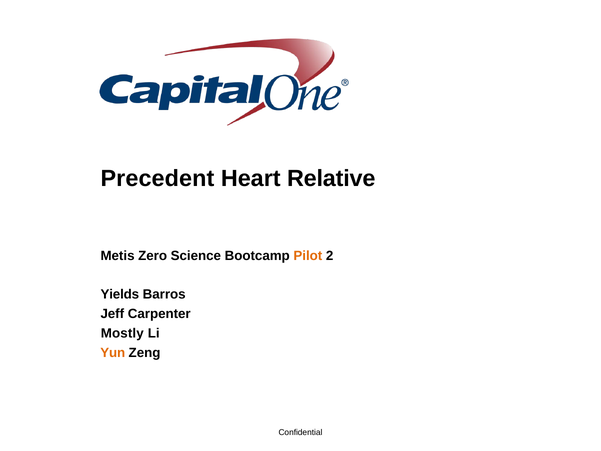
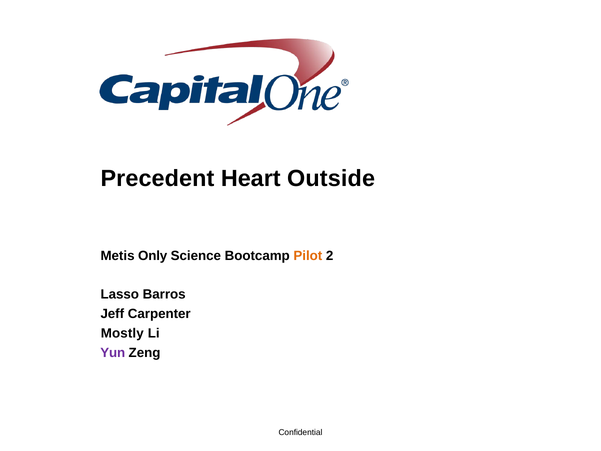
Relative: Relative -> Outside
Zero: Zero -> Only
Yields: Yields -> Lasso
Yun colour: orange -> purple
